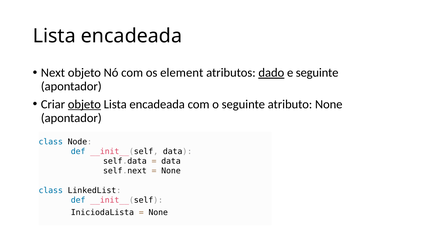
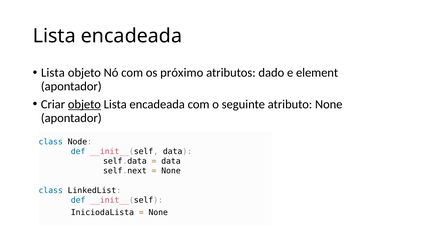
Next at (53, 73): Next -> Lista
element: element -> próximo
dado underline: present -> none
e seguinte: seguinte -> element
